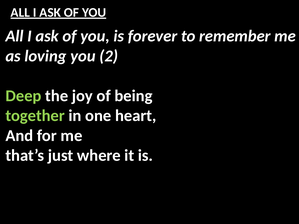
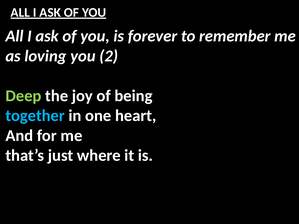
together colour: light green -> light blue
